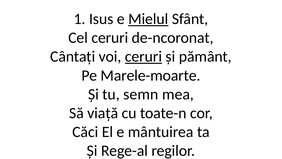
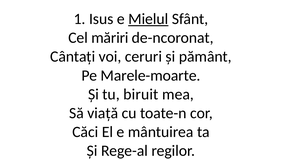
Cel ceruri: ceruri -> măriri
ceruri at (143, 56) underline: present -> none
semn: semn -> biruit
